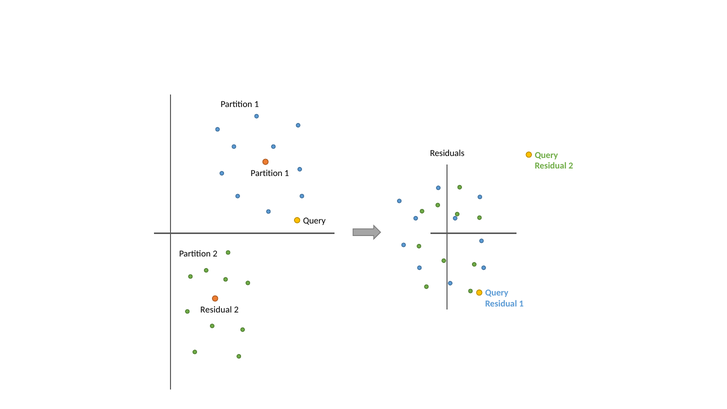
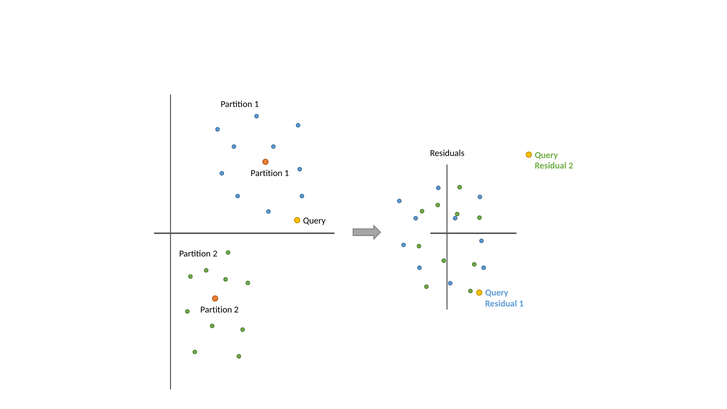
Residual at (216, 310): Residual -> Partition
